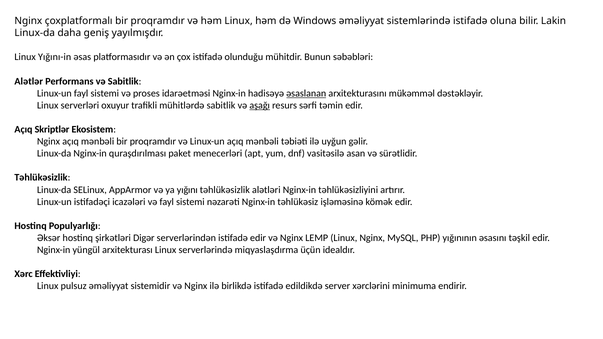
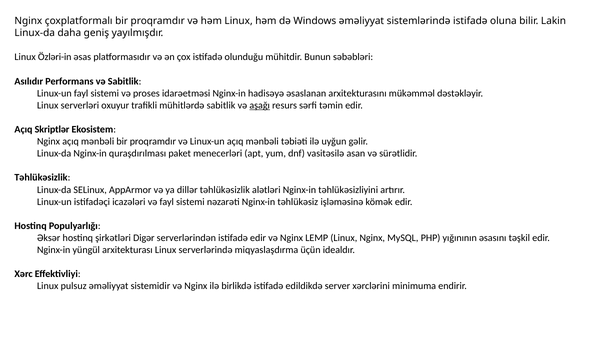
Yığını-in: Yığını-in -> Özləri-in
Alətlər: Alətlər -> Asılıdır
əsaslanan underline: present -> none
yığını: yığını -> dillər
